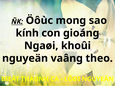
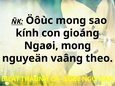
Ngaøi khoûi: khoûi -> mong
